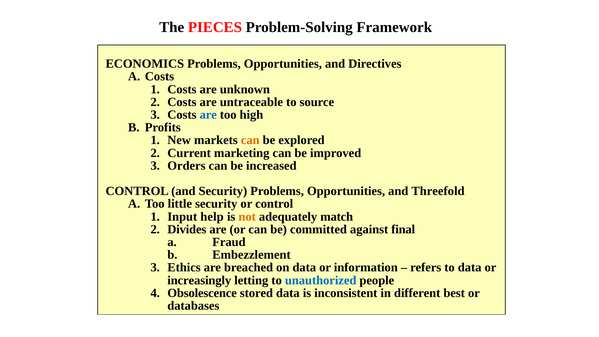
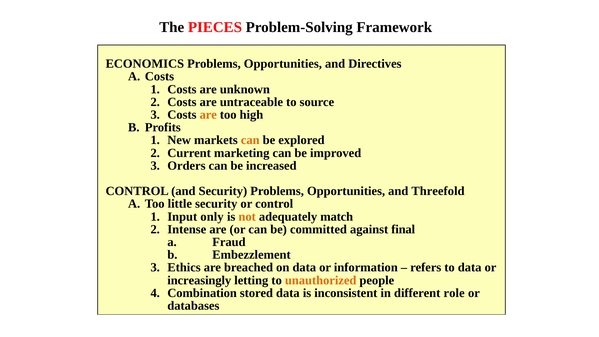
are at (208, 115) colour: blue -> orange
help: help -> only
Divides: Divides -> Intense
unauthorized colour: blue -> orange
Obsolescence: Obsolescence -> Combination
best: best -> role
